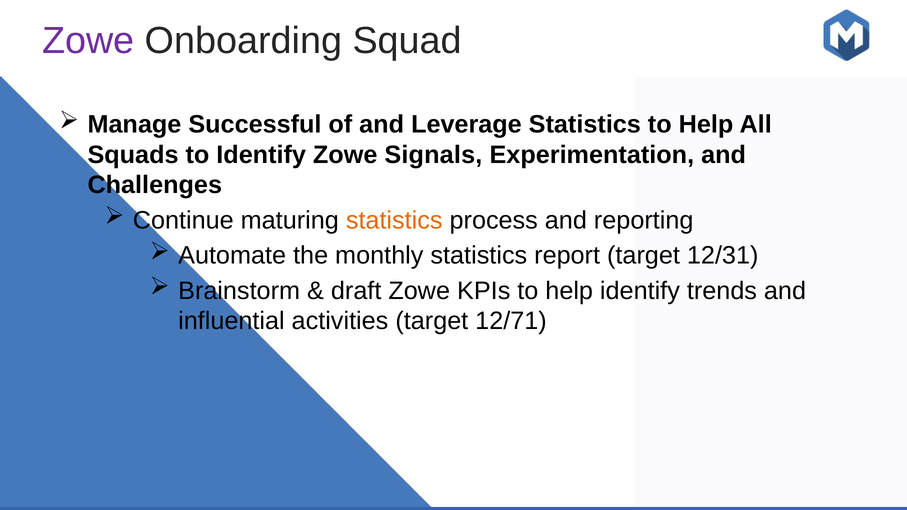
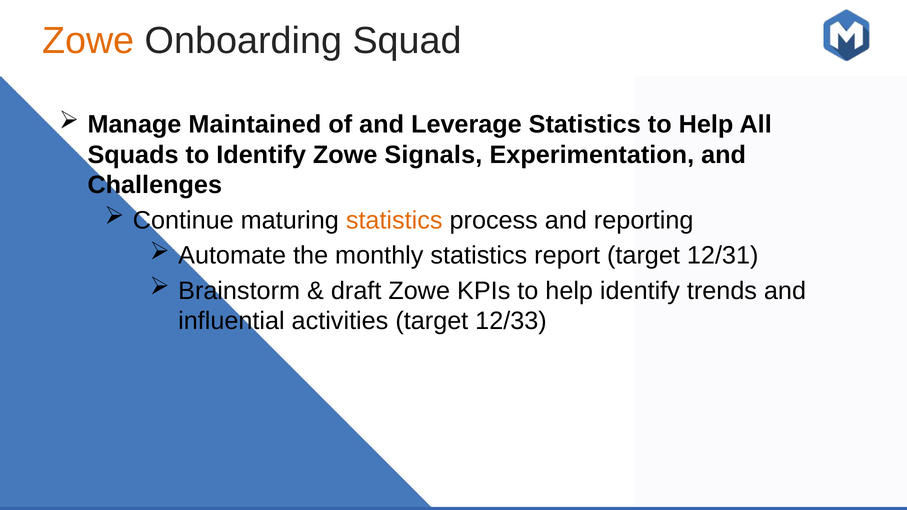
Zowe at (88, 41) colour: purple -> orange
Successful: Successful -> Maintained
12/71: 12/71 -> 12/33
